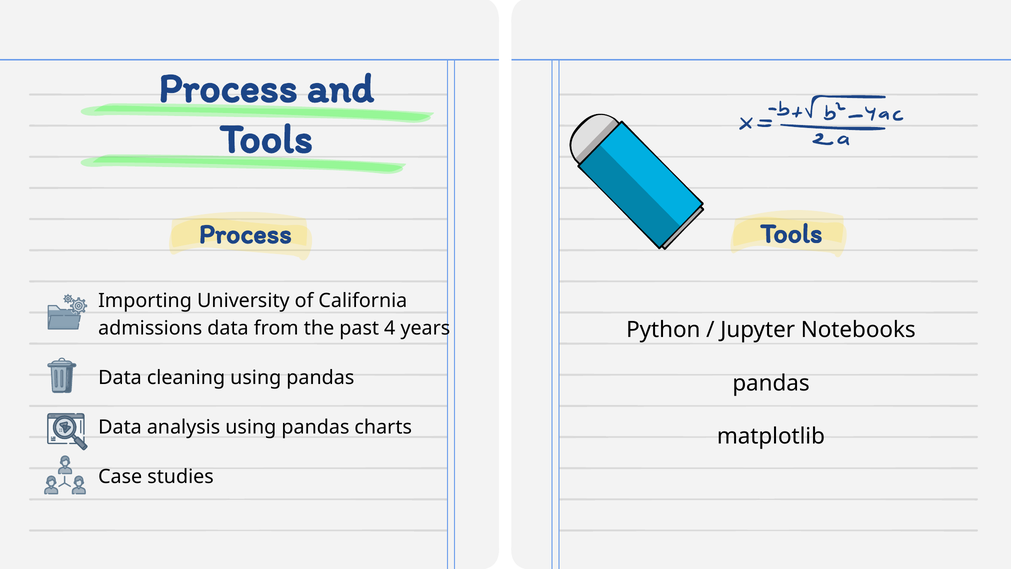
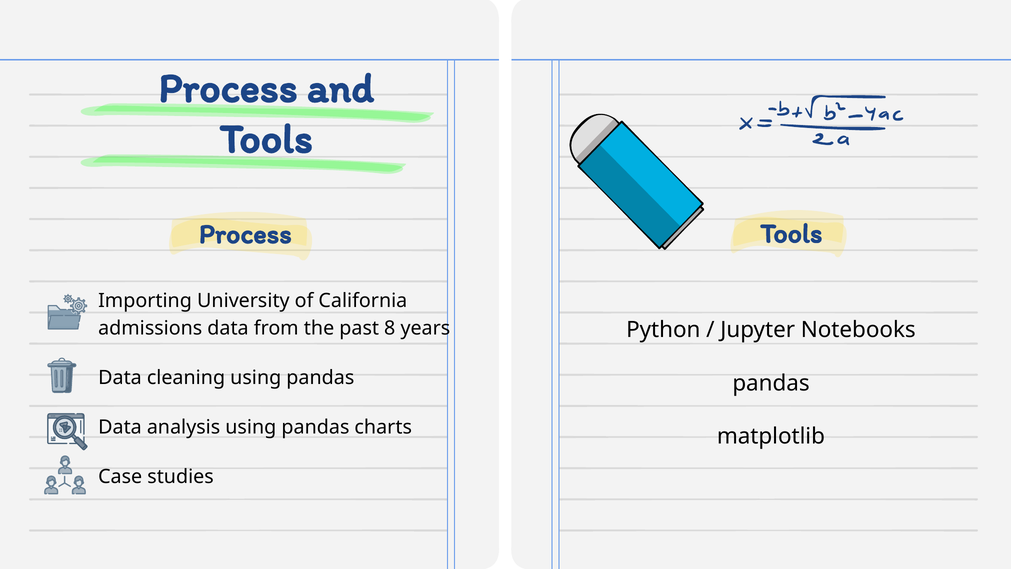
4: 4 -> 8
